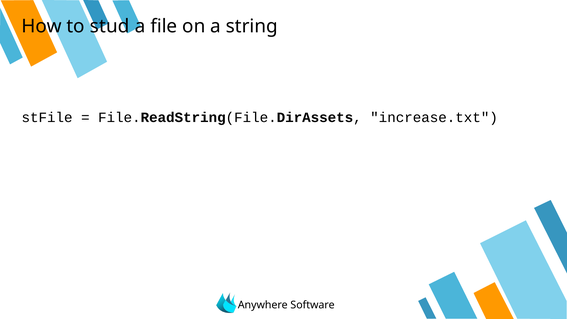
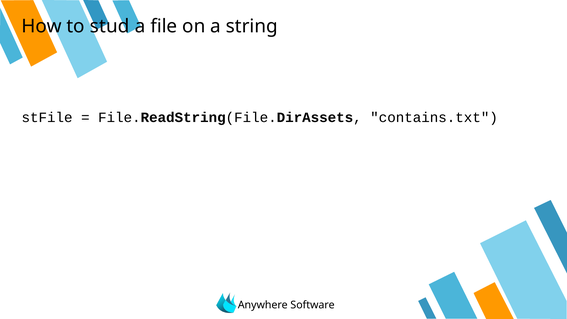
increase.txt: increase.txt -> contains.txt
